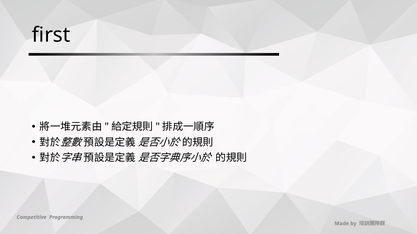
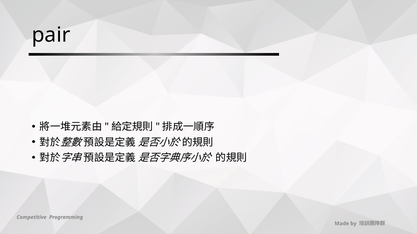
first: first -> pair
